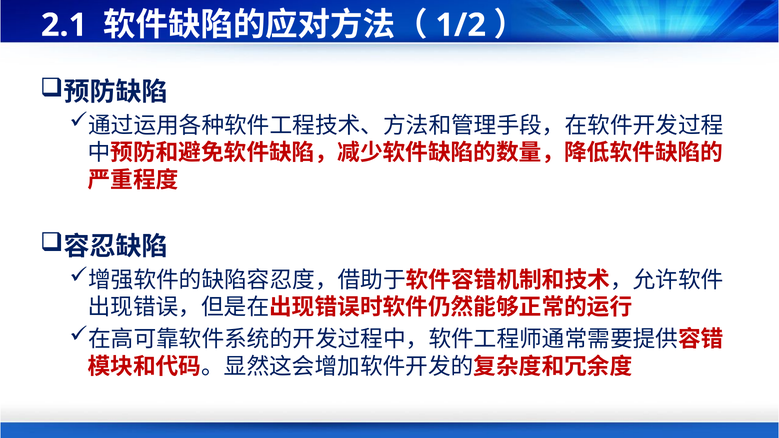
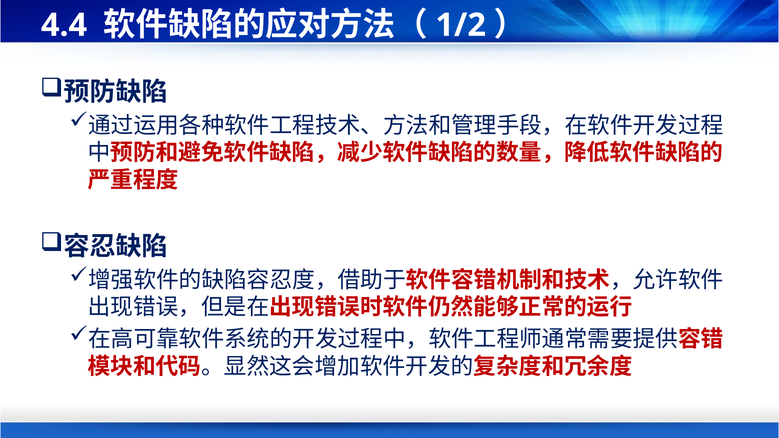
2.1: 2.1 -> 4.4
